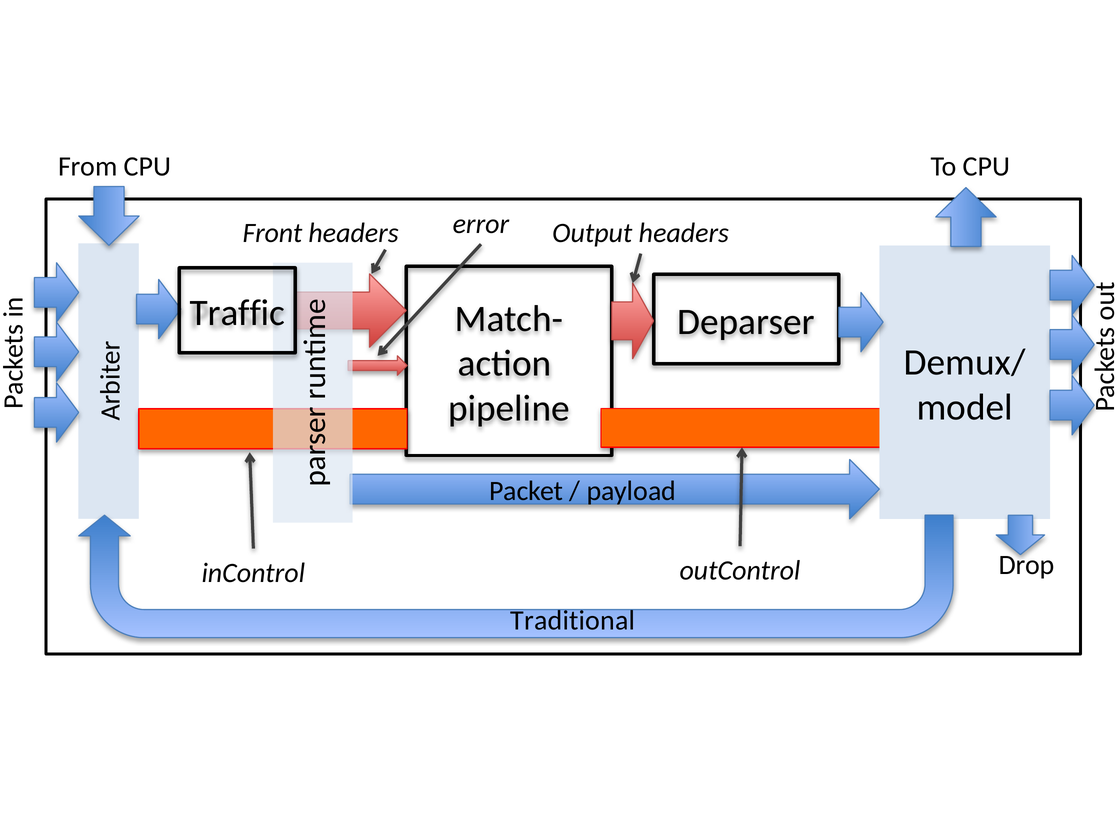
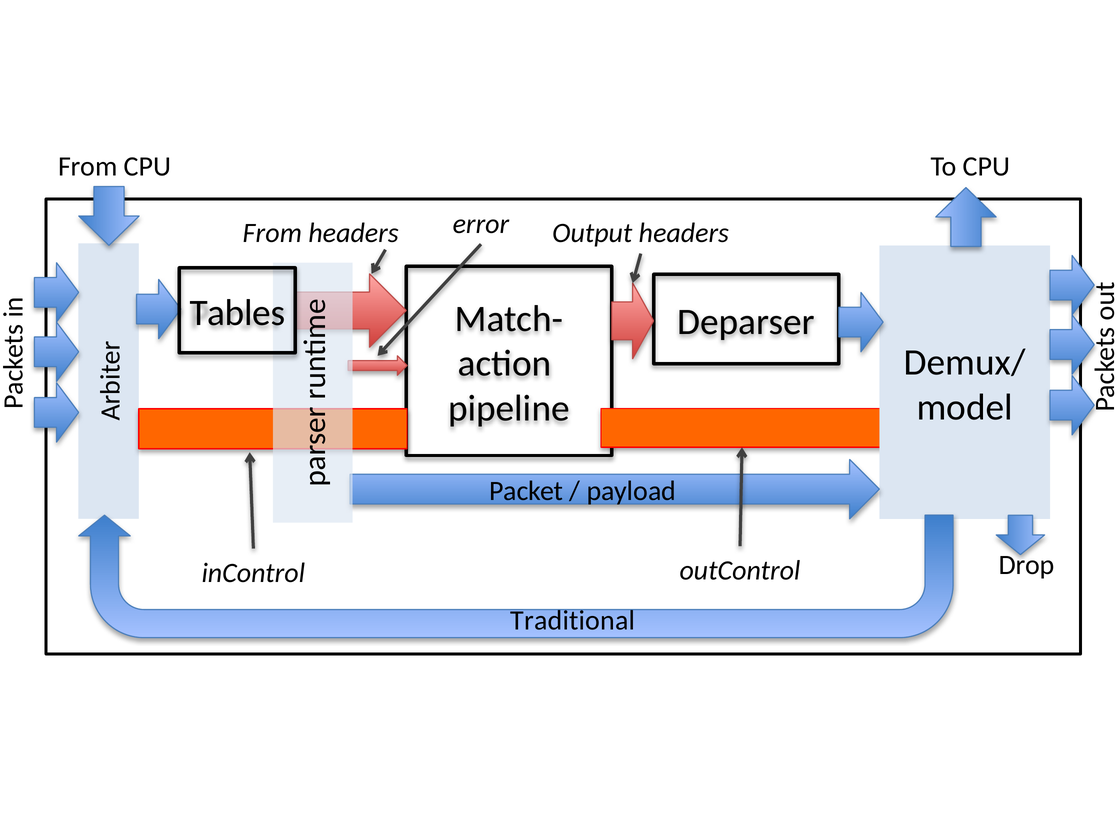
Front at (272, 233): Front -> From
Traffic: Traffic -> Tables
